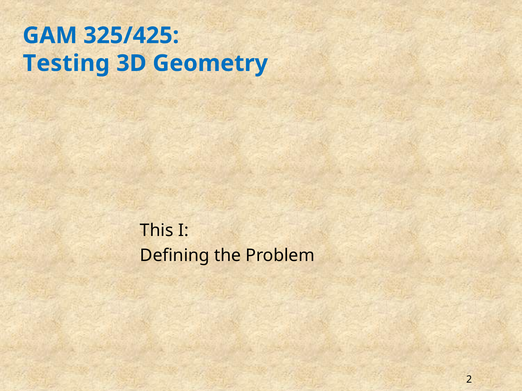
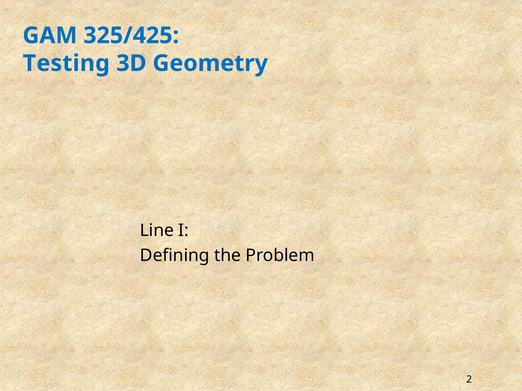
This: This -> Line
